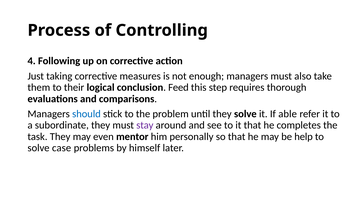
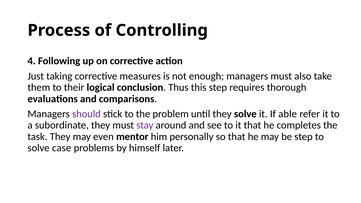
Feed: Feed -> Thus
should colour: blue -> purple
be help: help -> step
